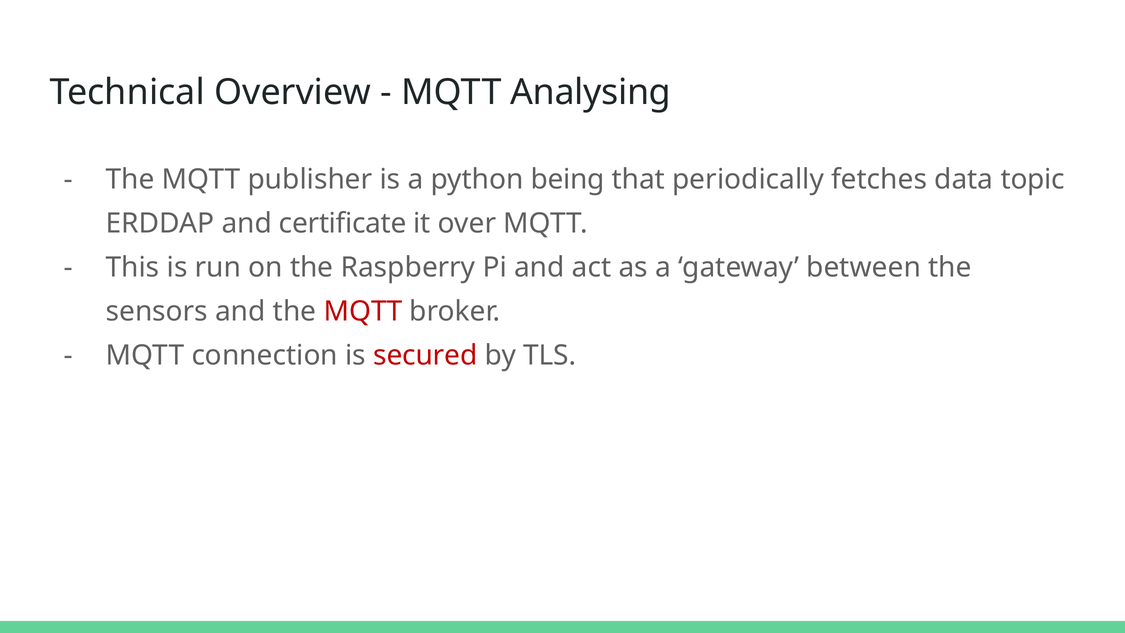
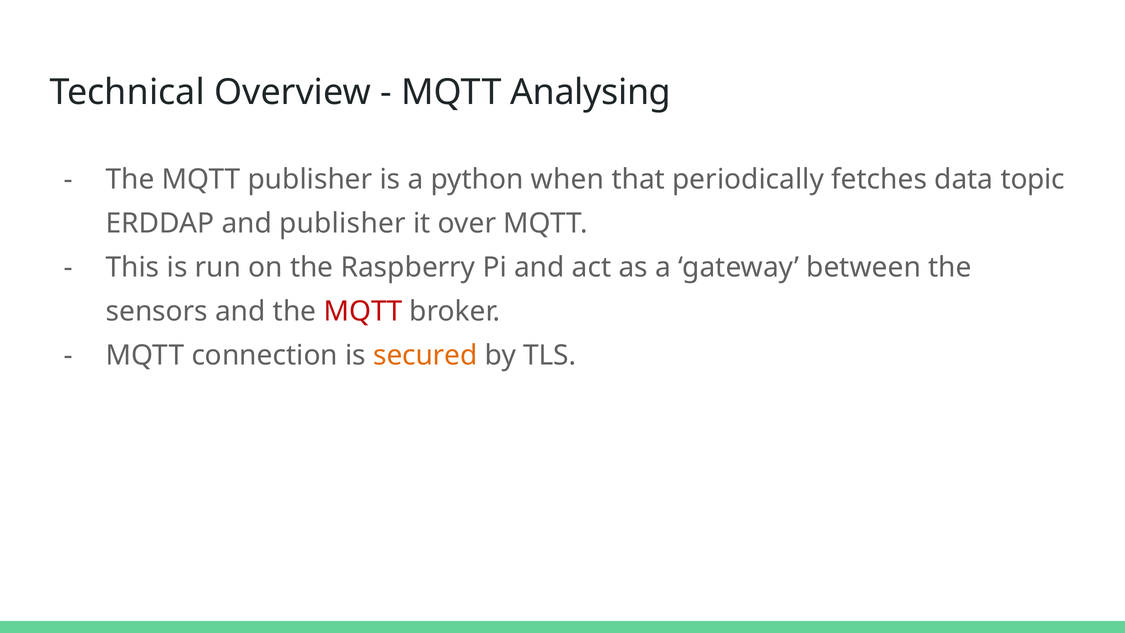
being: being -> when
and certificate: certificate -> publisher
secured colour: red -> orange
